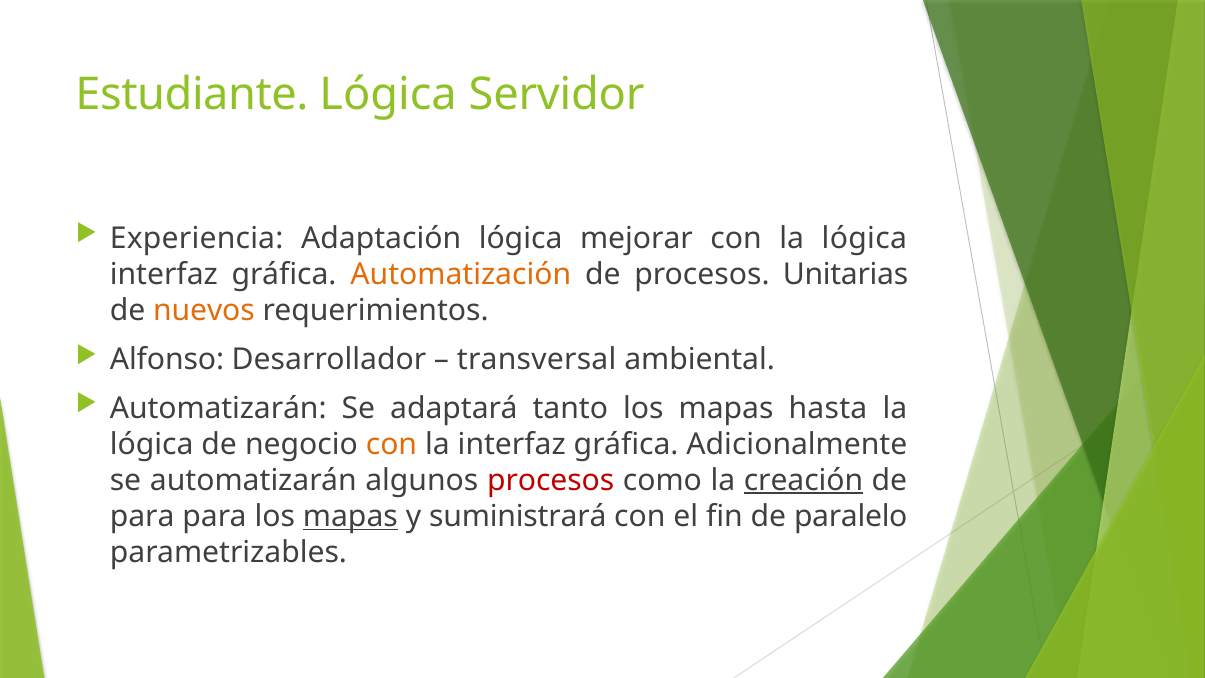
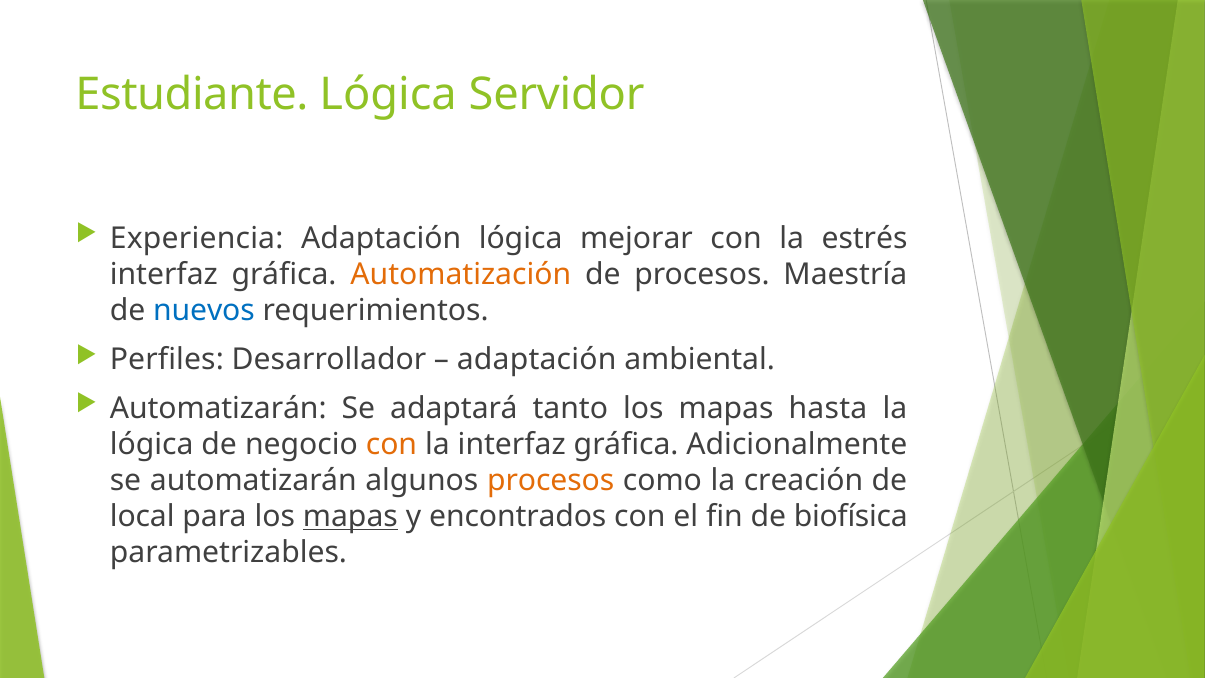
con la lógica: lógica -> estrés
Unitarias: Unitarias -> Maestría
nuevos colour: orange -> blue
Alfonso: Alfonso -> Perfiles
transversal at (537, 359): transversal -> adaptación
procesos at (551, 480) colour: red -> orange
creación underline: present -> none
para at (142, 516): para -> local
suministrará: suministrará -> encontrados
paralelo: paralelo -> biofísica
